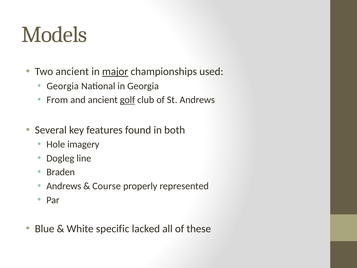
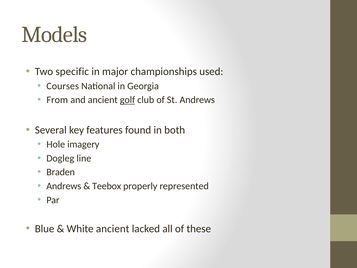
Two ancient: ancient -> specific
major underline: present -> none
Georgia at (63, 86): Georgia -> Courses
Course: Course -> Teebox
White specific: specific -> ancient
